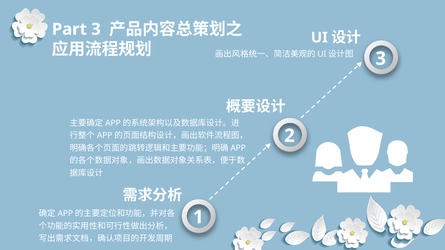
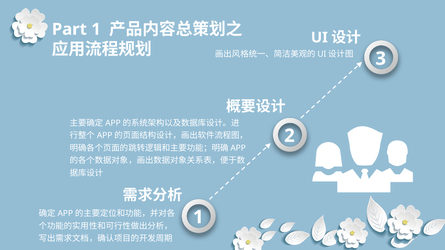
Part 3: 3 -> 1
